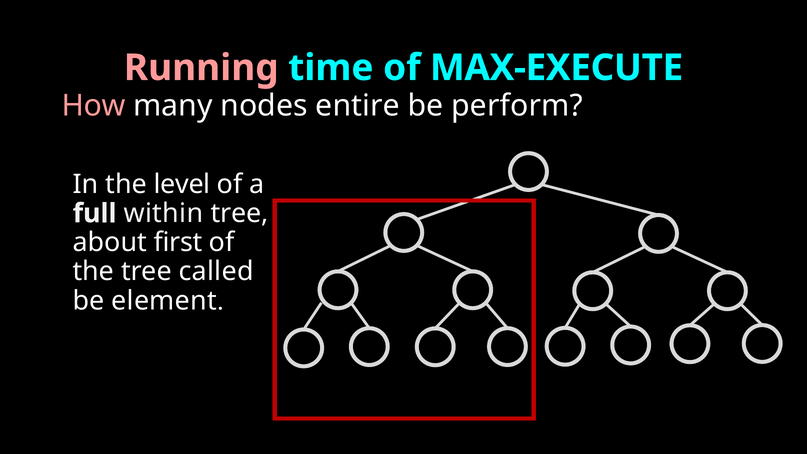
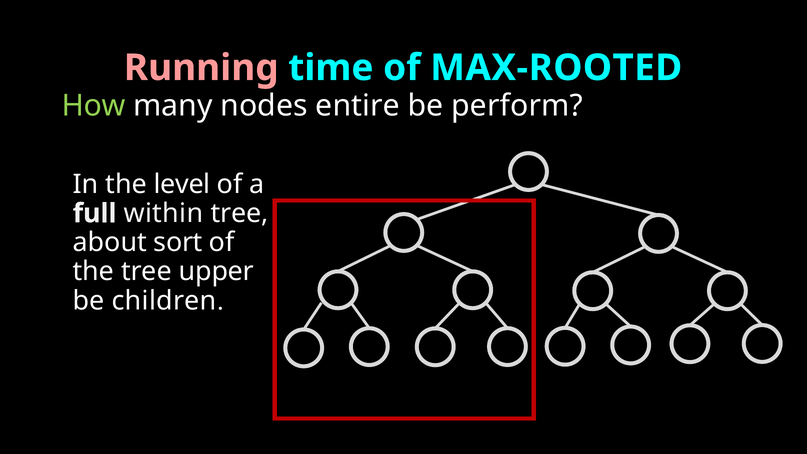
MAX-EXECUTE: MAX-EXECUTE -> MAX-ROOTED
How colour: pink -> light green
first: first -> sort
called: called -> upper
element: element -> children
